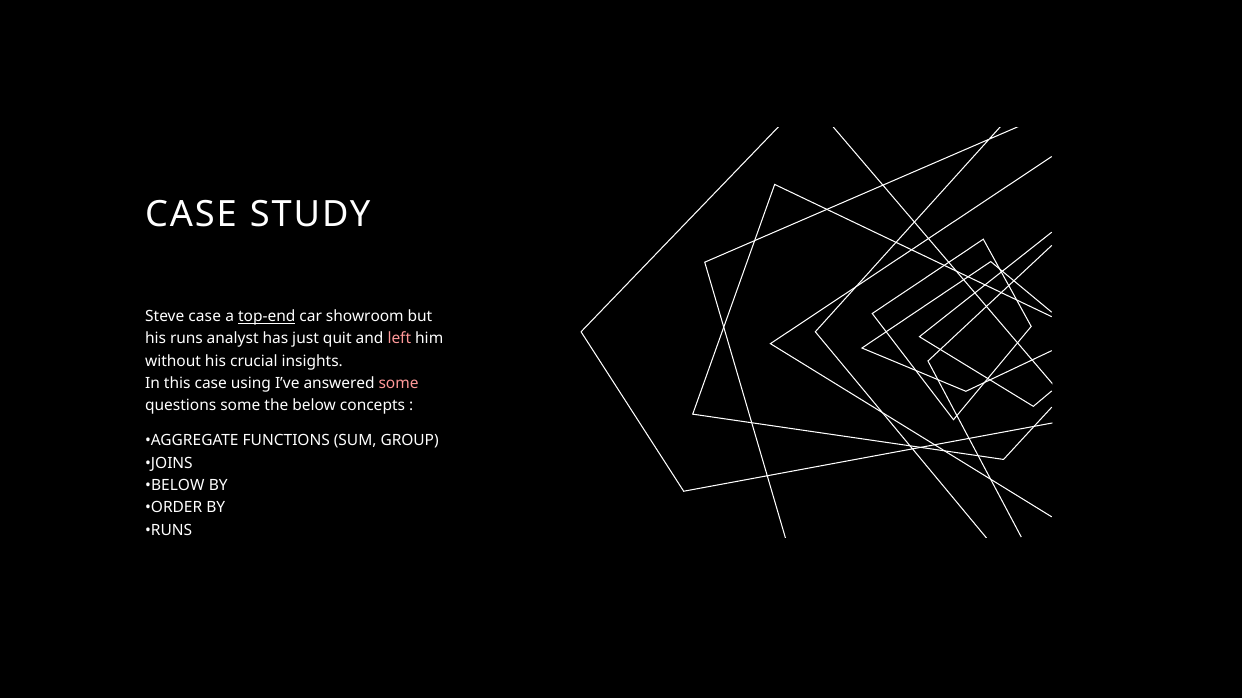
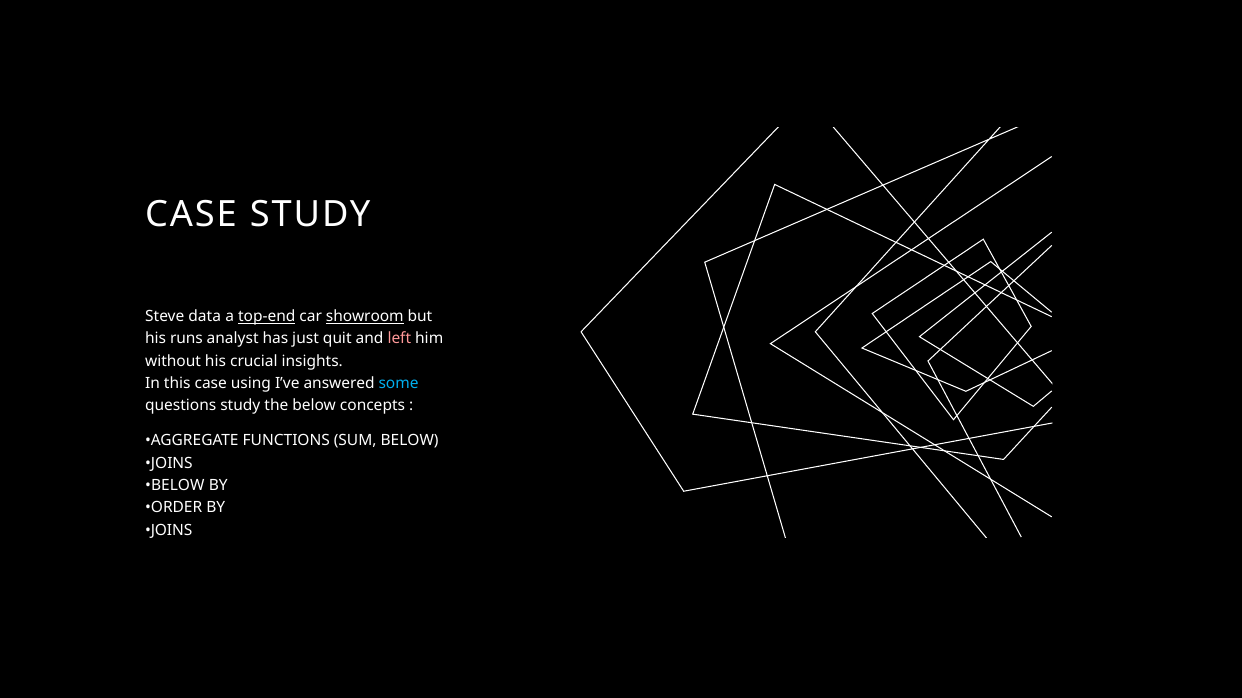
Steve case: case -> data
showroom underline: none -> present
some at (399, 384) colour: pink -> light blue
questions some: some -> study
SUM GROUP: GROUP -> BELOW
RUNS at (169, 531): RUNS -> JOINS
